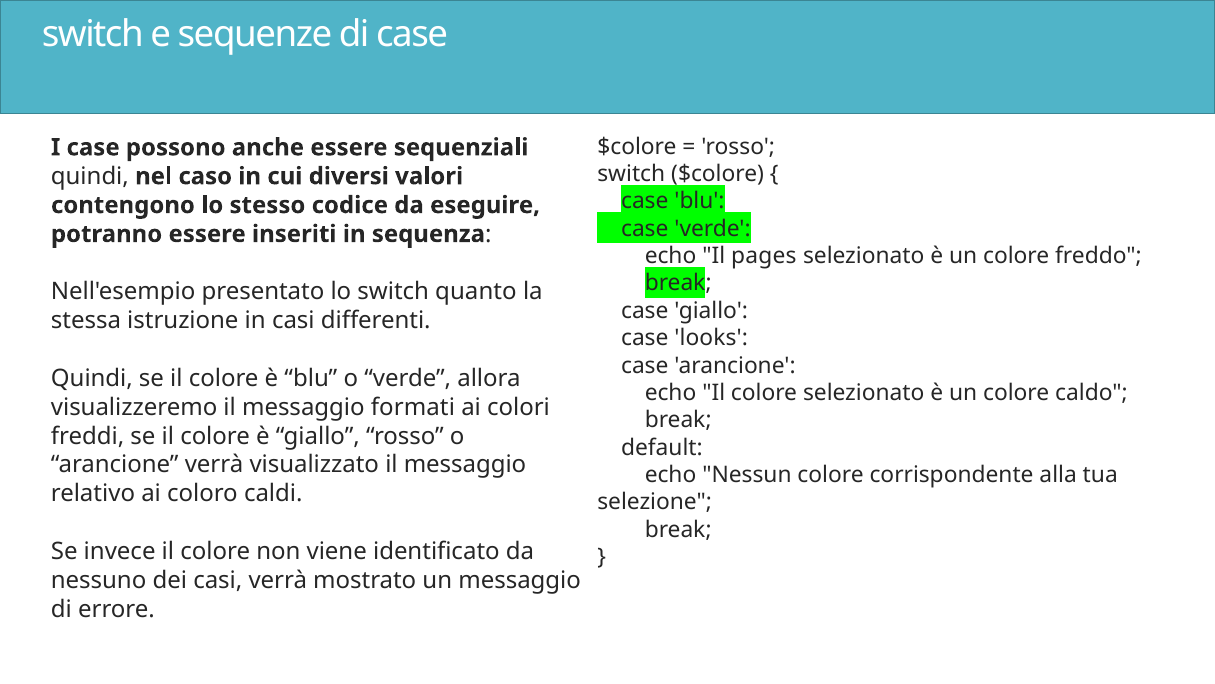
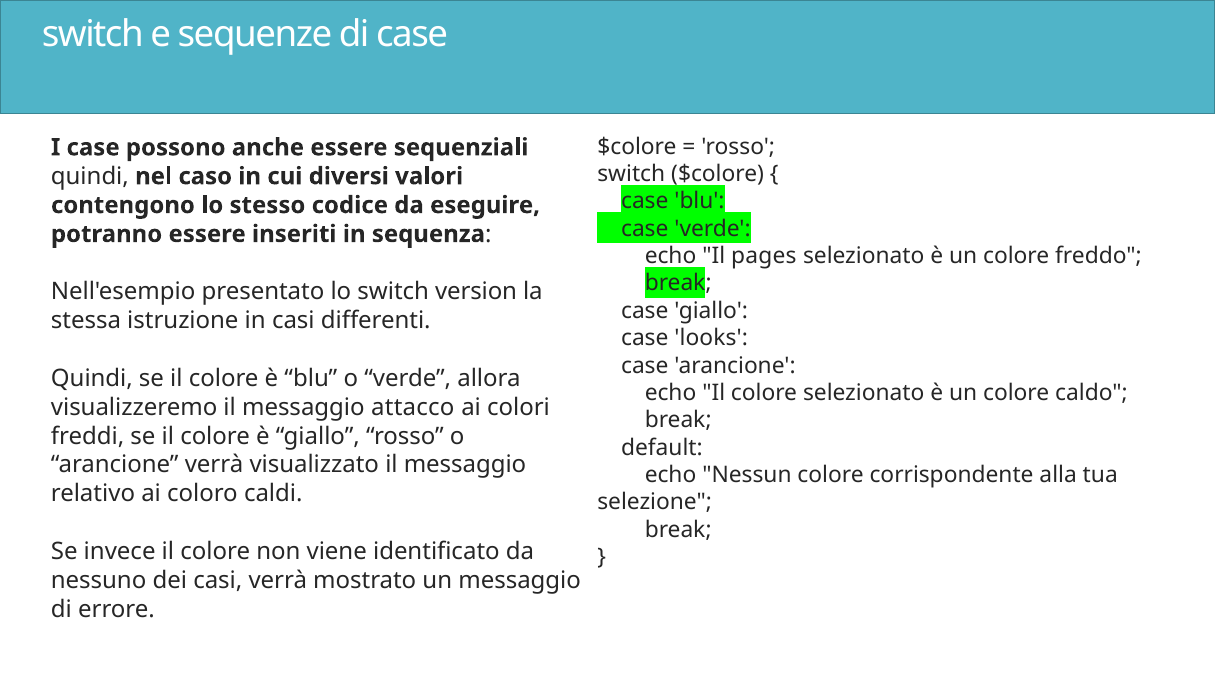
quanto: quanto -> version
formati: formati -> attacco
